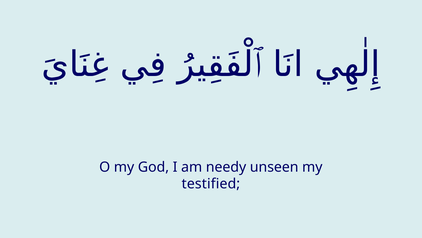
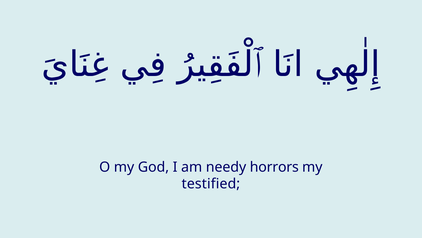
unseen: unseen -> horrors
